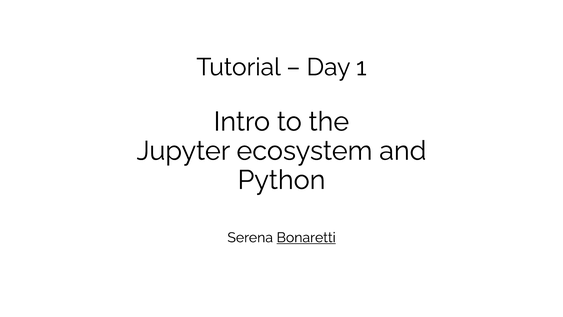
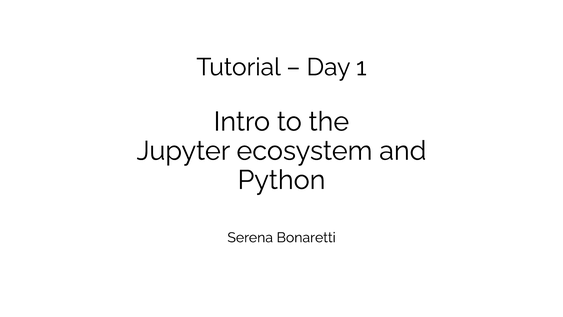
Bonaretti underline: present -> none
